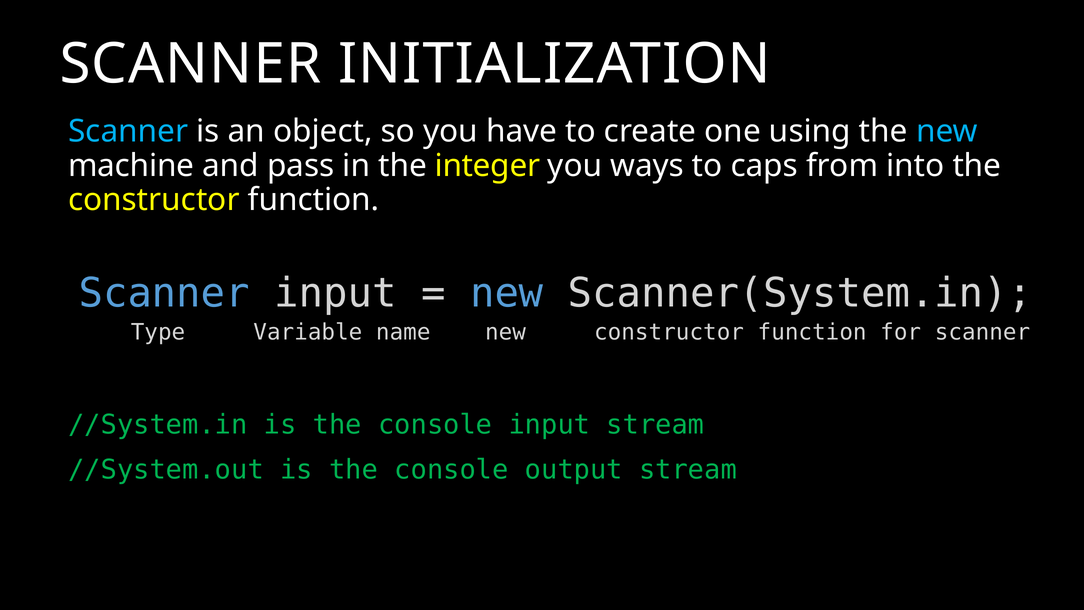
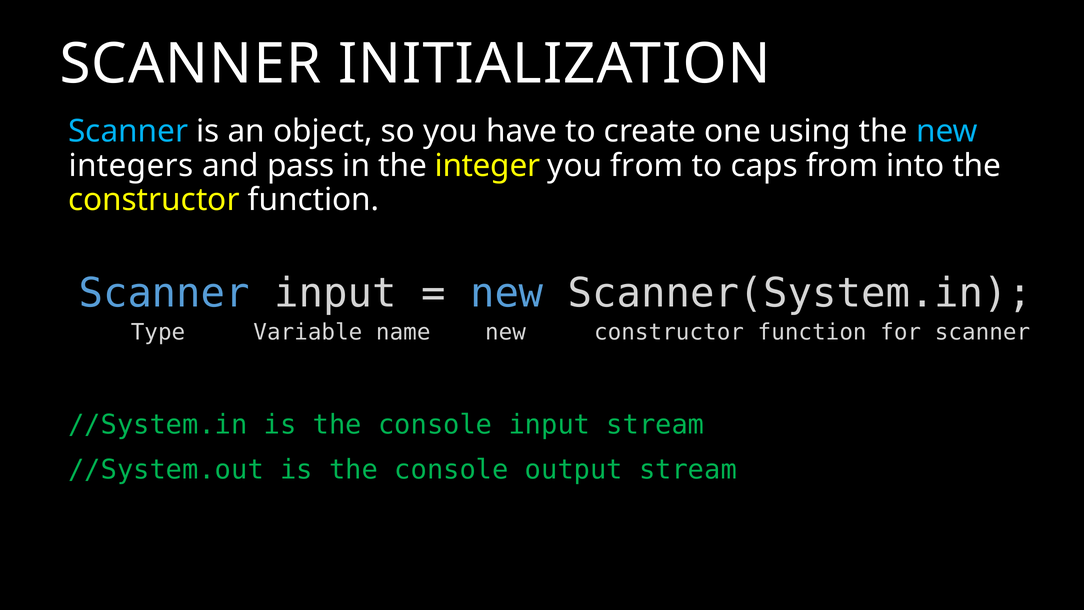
machine: machine -> integers
you ways: ways -> from
